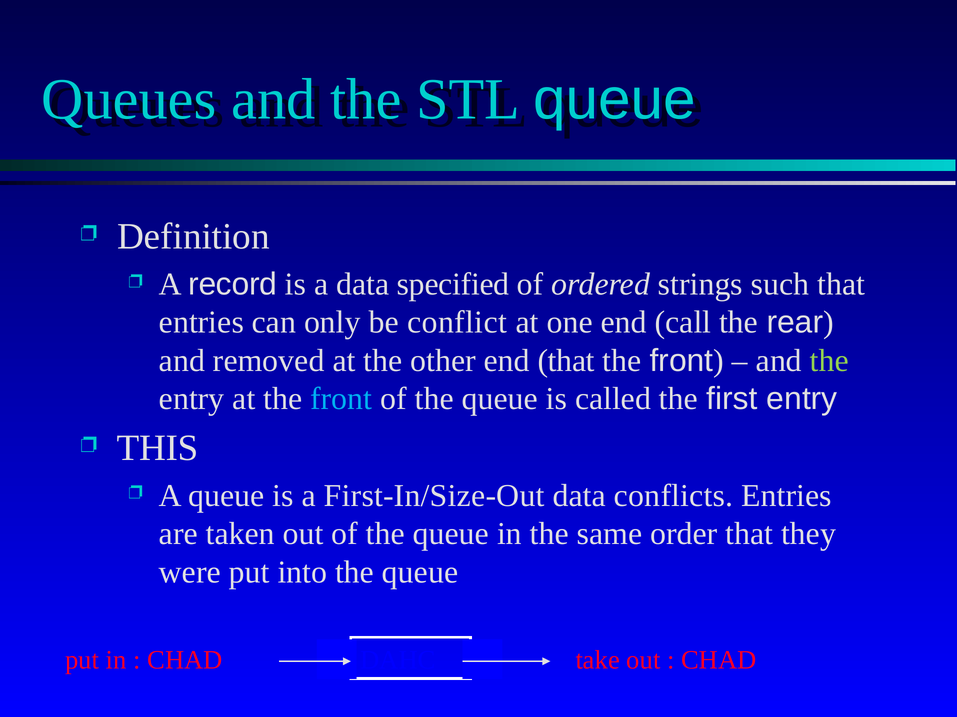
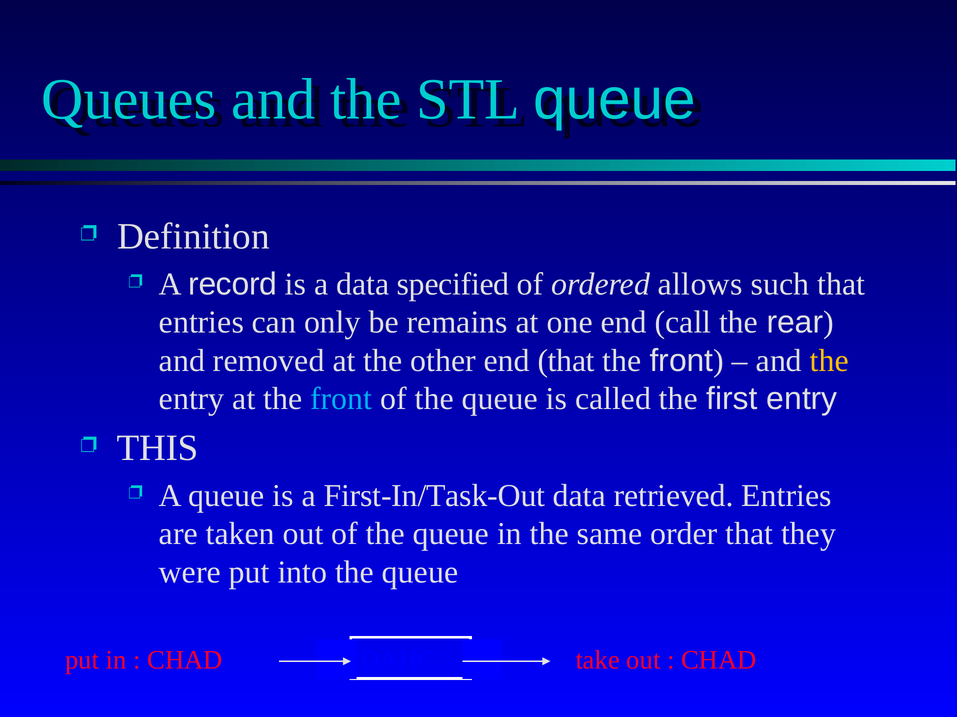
strings: strings -> allows
conflict: conflict -> remains
the at (829, 361) colour: light green -> yellow
First-In/Size-Out: First-In/Size-Out -> First-In/Task-Out
conflicts: conflicts -> retrieved
